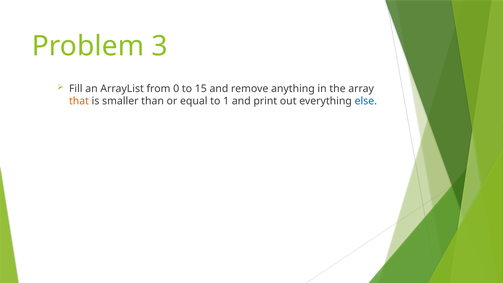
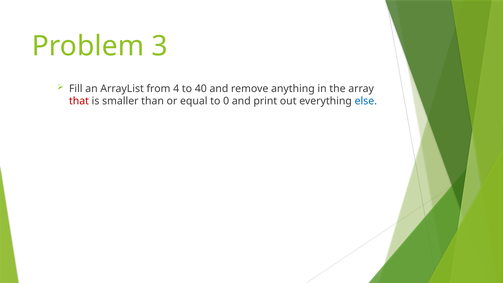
0: 0 -> 4
15: 15 -> 40
that colour: orange -> red
1: 1 -> 0
